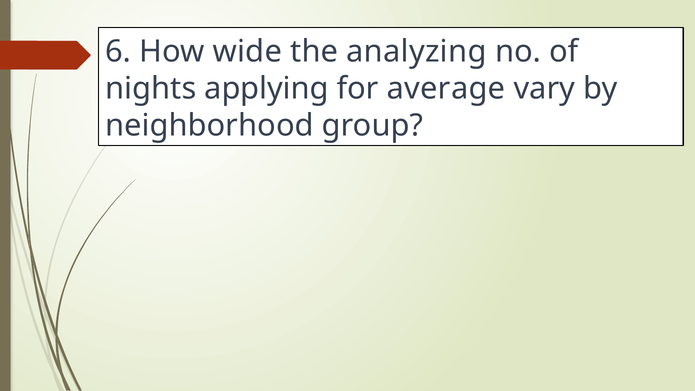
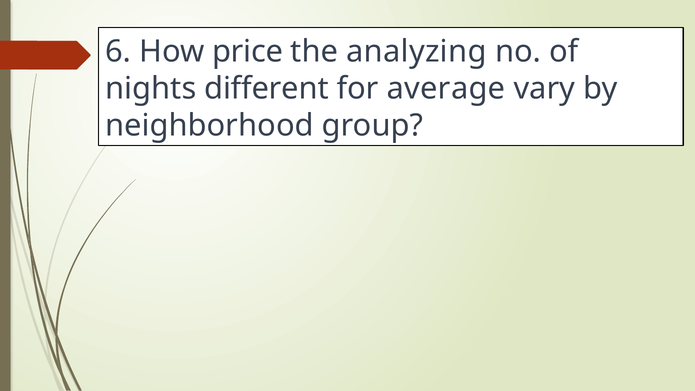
wide: wide -> price
applying: applying -> different
